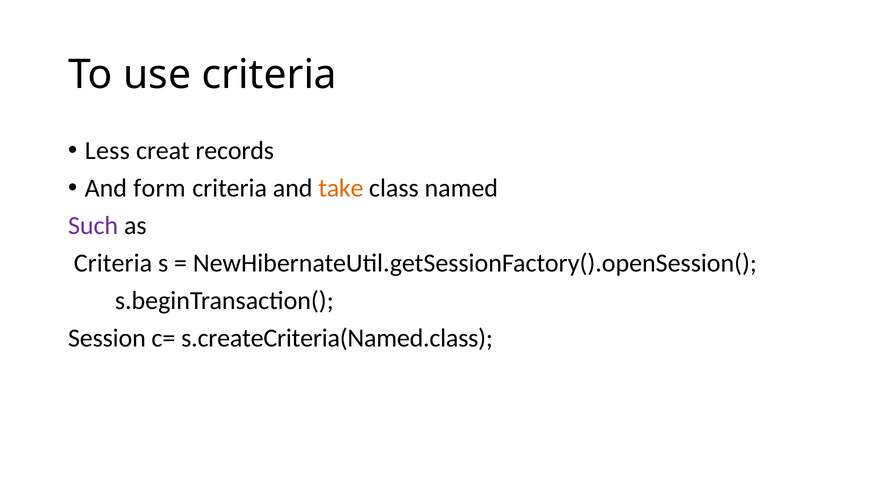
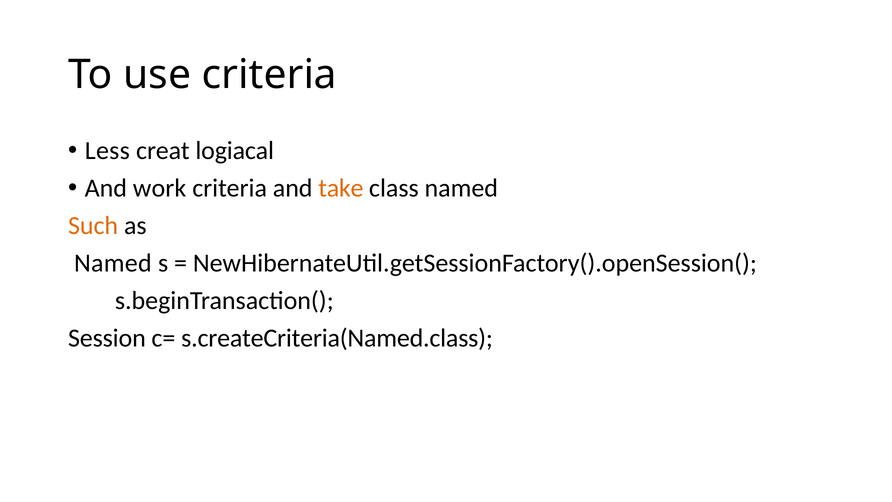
records: records -> logiacal
form: form -> work
Such colour: purple -> orange
Criteria at (113, 263): Criteria -> Named
